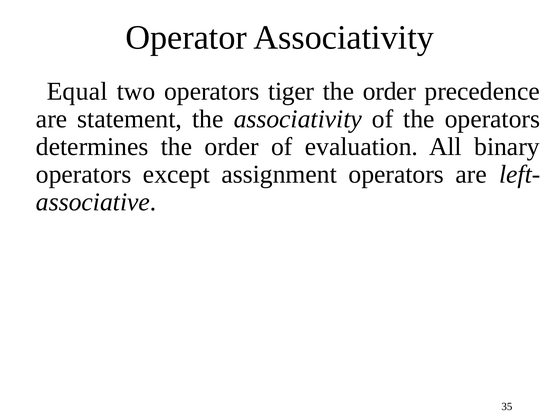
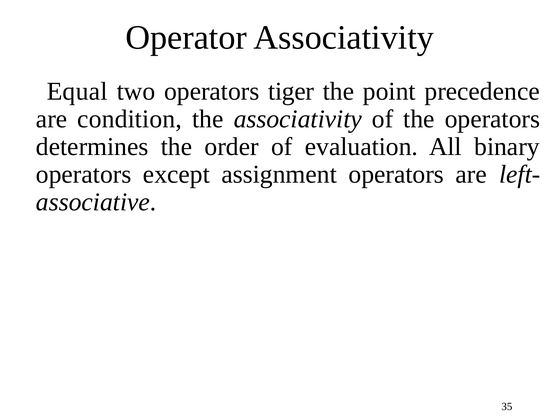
order at (389, 91): order -> point
statement: statement -> condition
